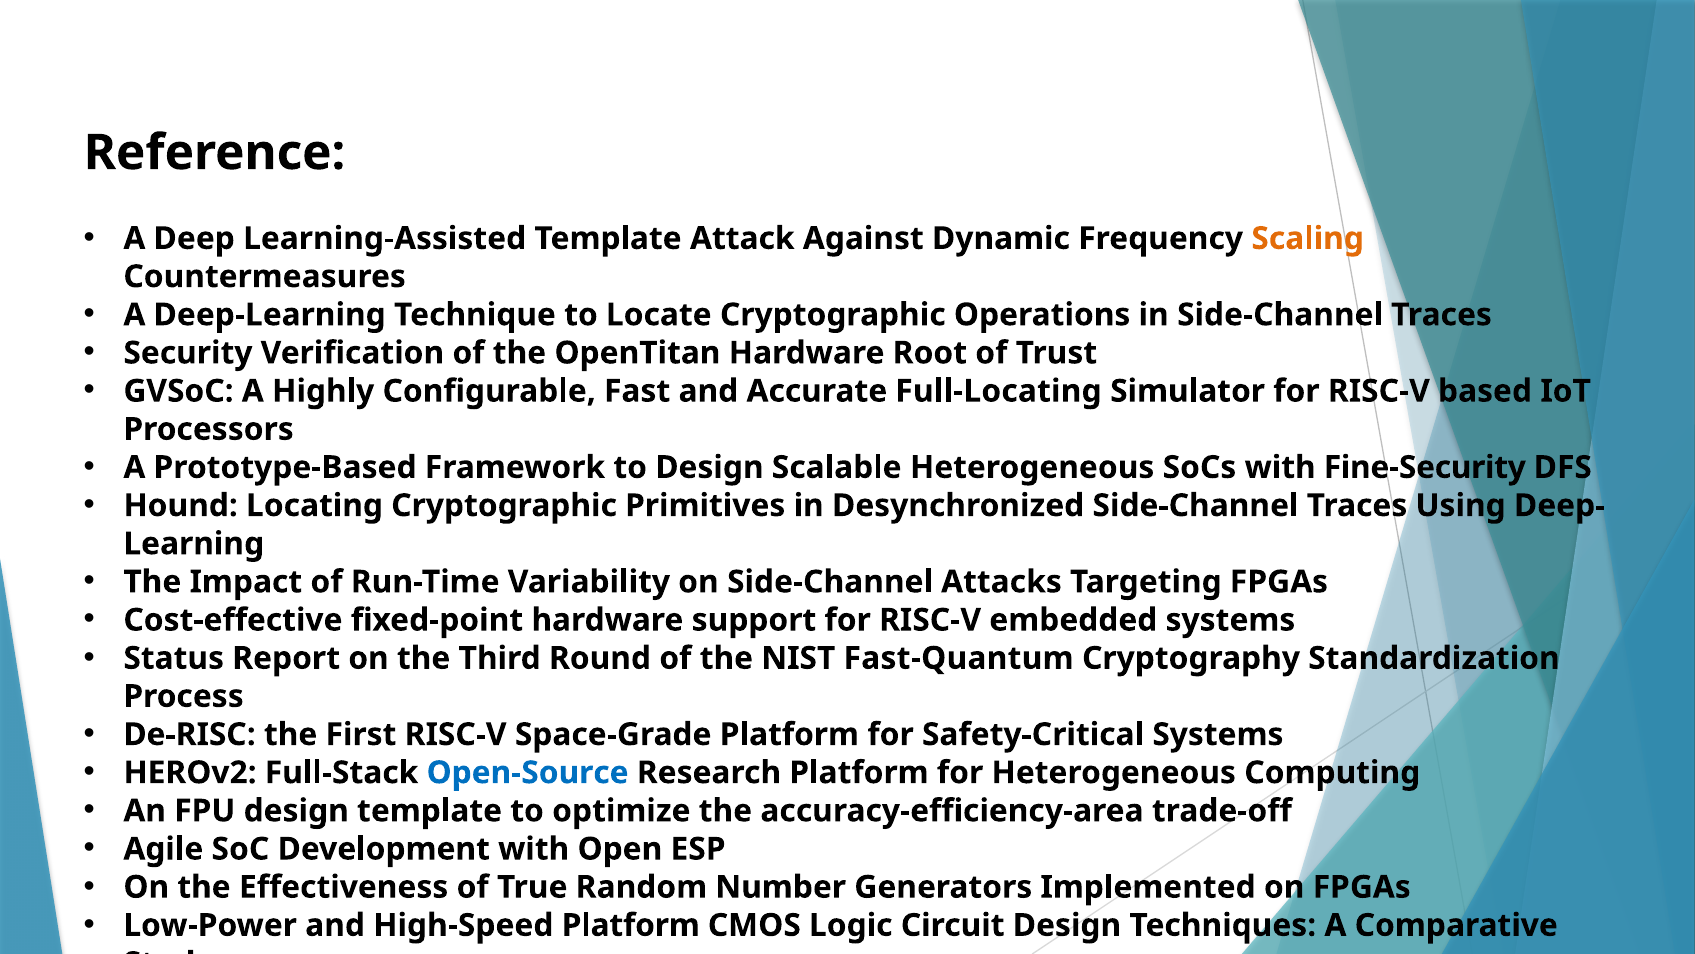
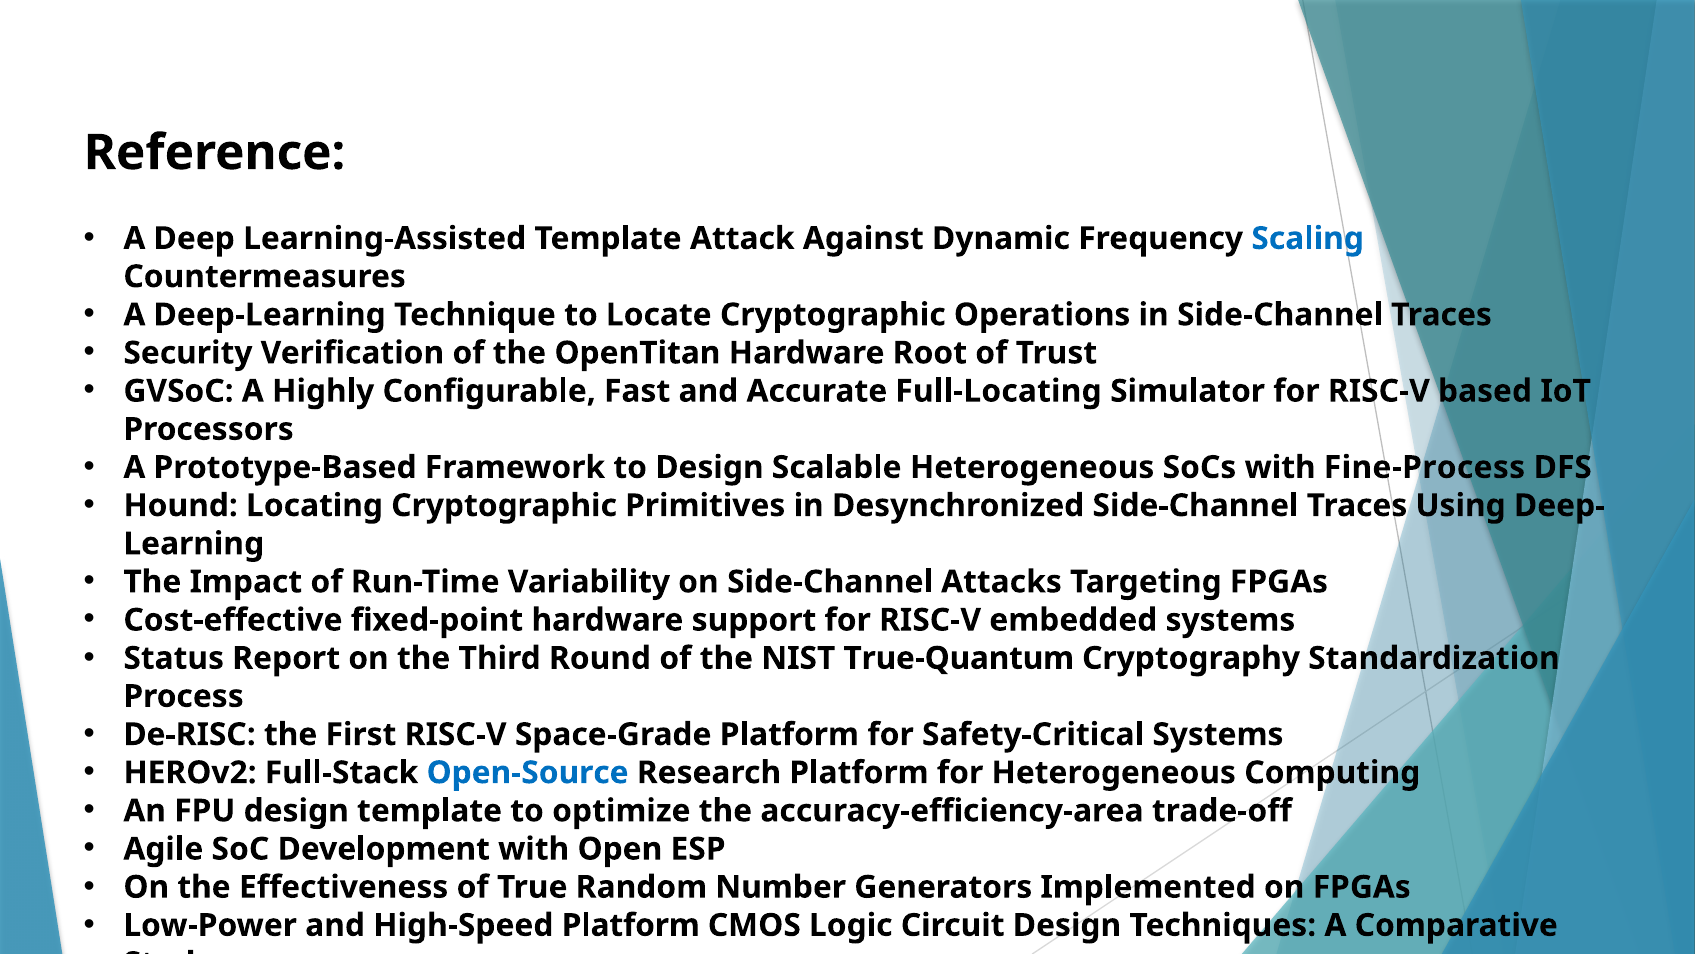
Scaling colour: orange -> blue
Fine-Security: Fine-Security -> Fine-Process
Fast-Quantum: Fast-Quantum -> True-Quantum
